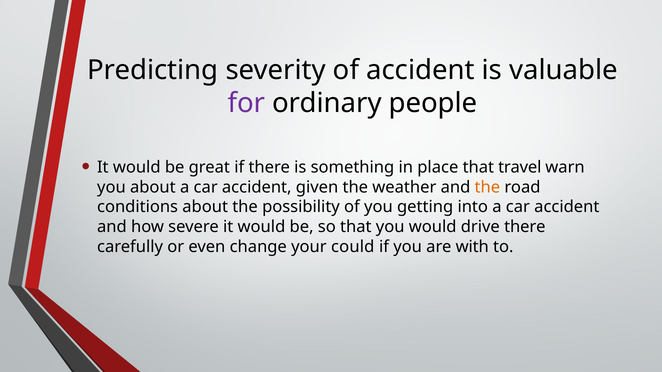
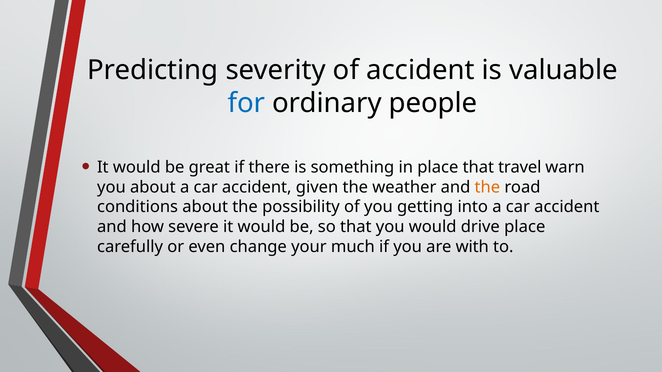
for colour: purple -> blue
drive there: there -> place
could: could -> much
